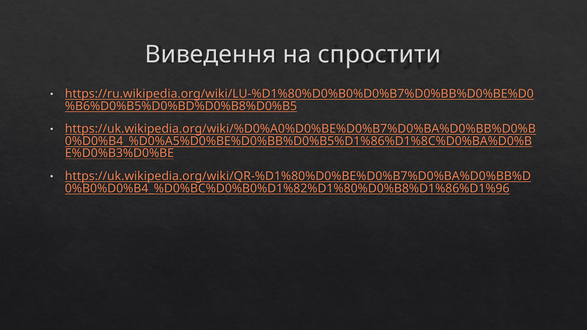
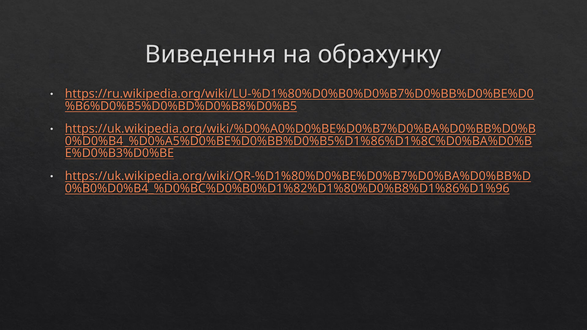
спростити: спростити -> обрахунку
